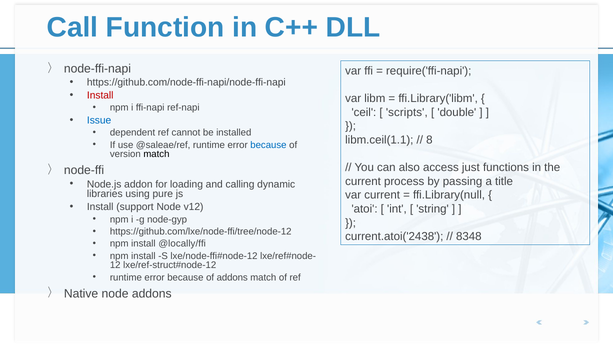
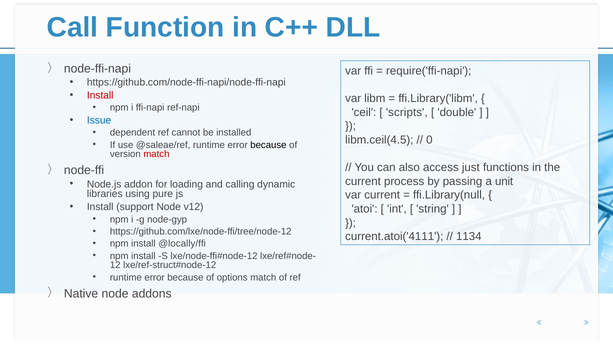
libm.ceil(1.1: libm.ceil(1.1 -> libm.ceil(4.5
8: 8 -> 0
because at (268, 145) colour: blue -> black
match at (156, 154) colour: black -> red
title: title -> unit
current.atoi('2438: current.atoi('2438 -> current.atoi('4111
8348: 8348 -> 1134
of addons: addons -> options
